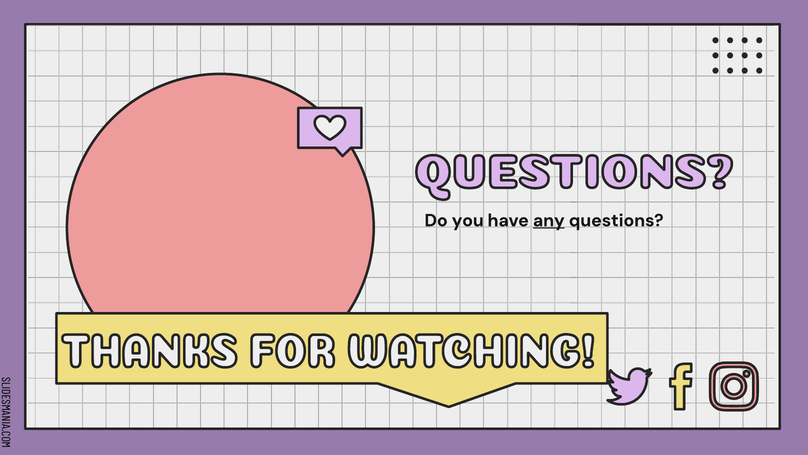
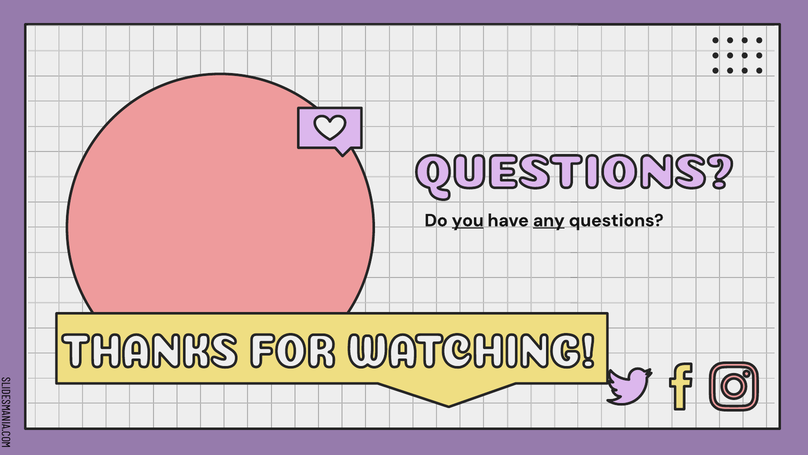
you underline: none -> present
